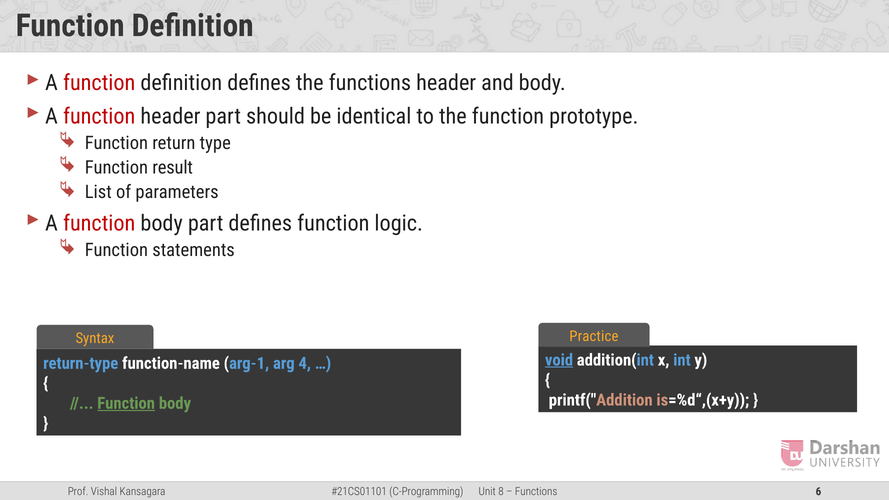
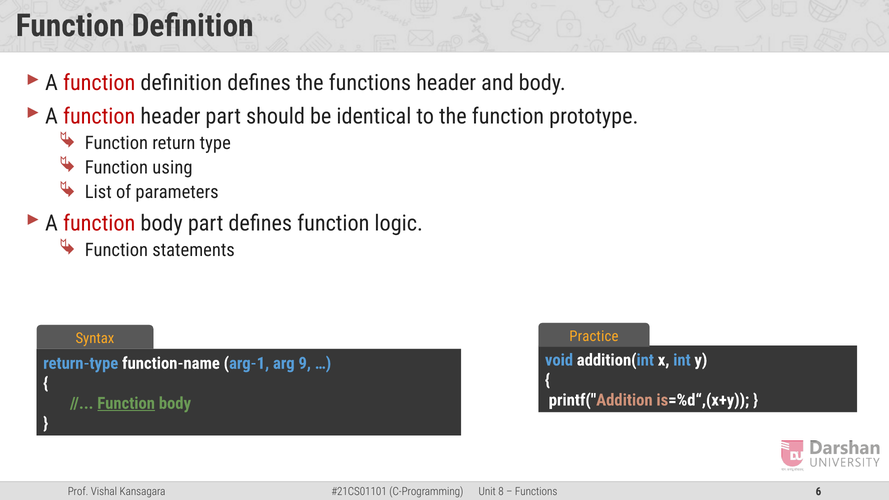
result: result -> using
void underline: present -> none
4: 4 -> 9
